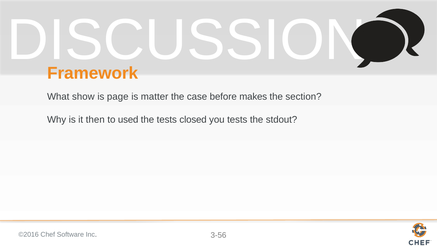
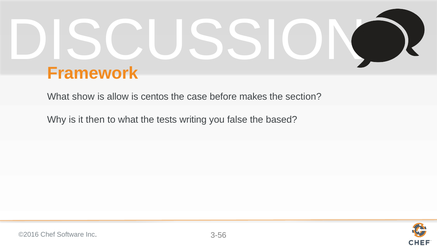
page: page -> allow
matter: matter -> centos
to used: used -> what
closed: closed -> writing
you tests: tests -> false
stdout: stdout -> based
